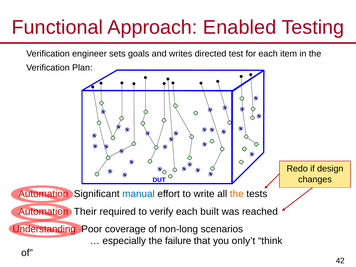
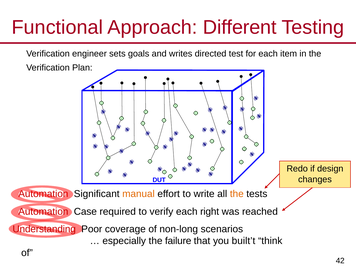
Enabled: Enabled -> Different
manual colour: blue -> orange
Their: Their -> Case
built: built -> right
only’t: only’t -> built’t
